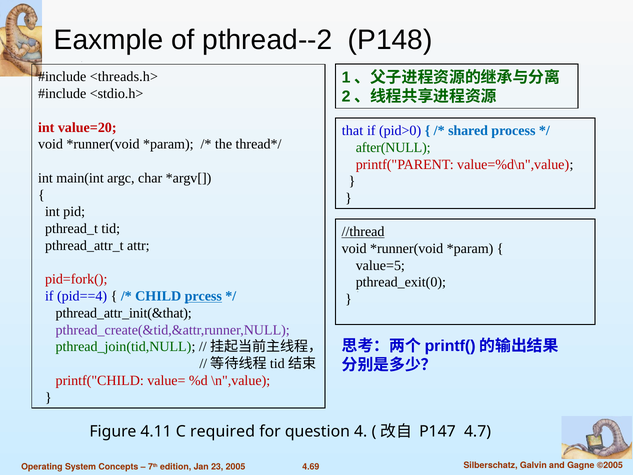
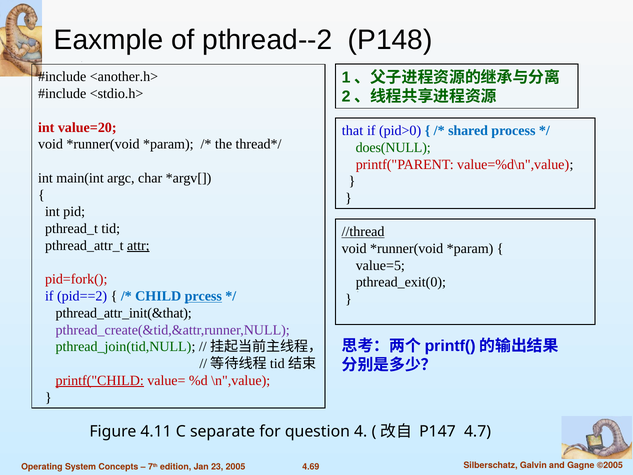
<threads.h>: <threads.h> -> <another.h>
after(NULL: after(NULL -> does(NULL
attr underline: none -> present
pid==4: pid==4 -> pid==2
printf("CHILD underline: none -> present
required: required -> separate
